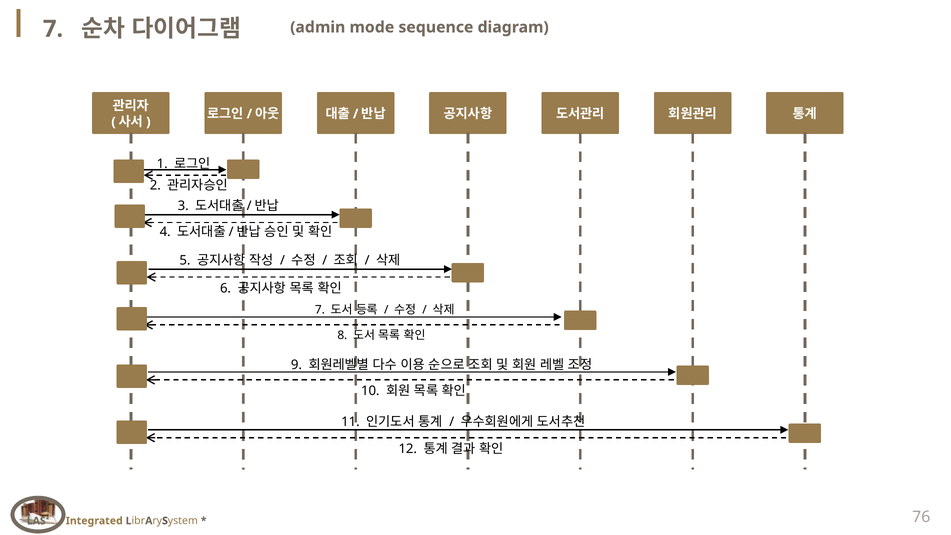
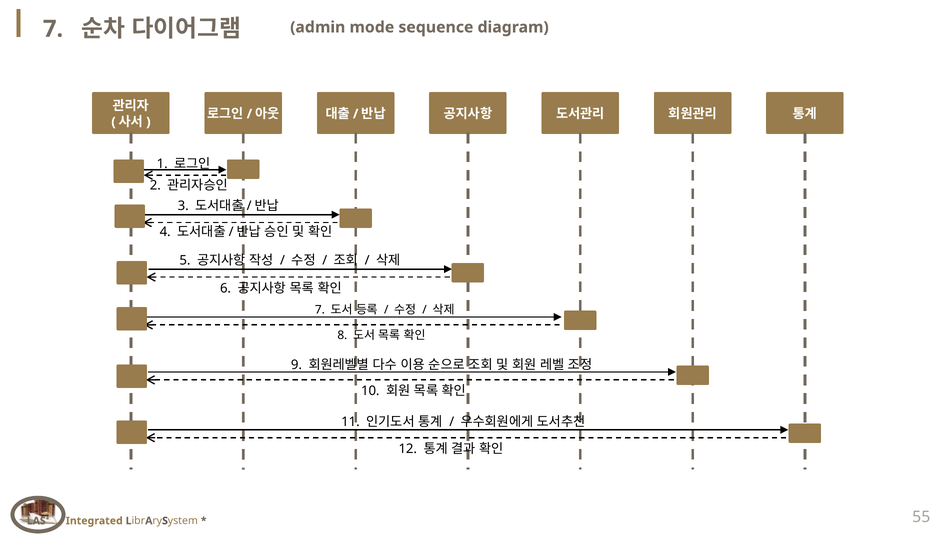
76: 76 -> 55
